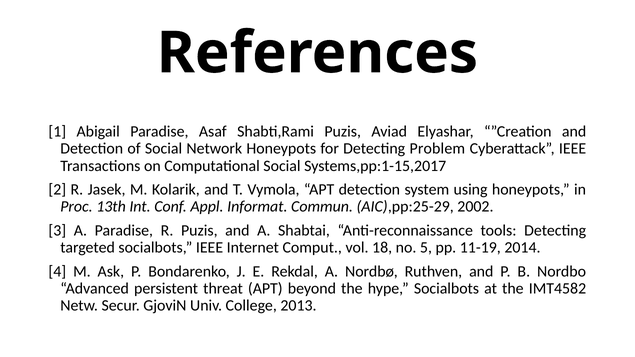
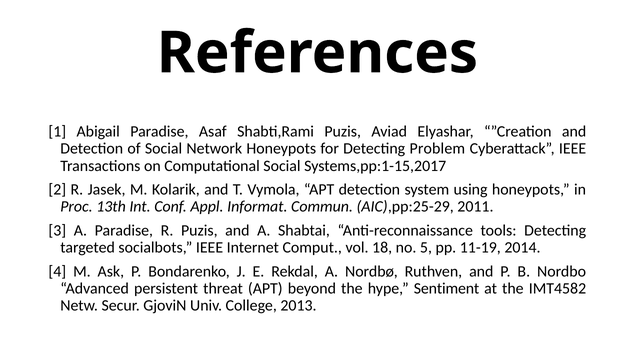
2002: 2002 -> 2011
hype Socialbots: Socialbots -> Sentiment
